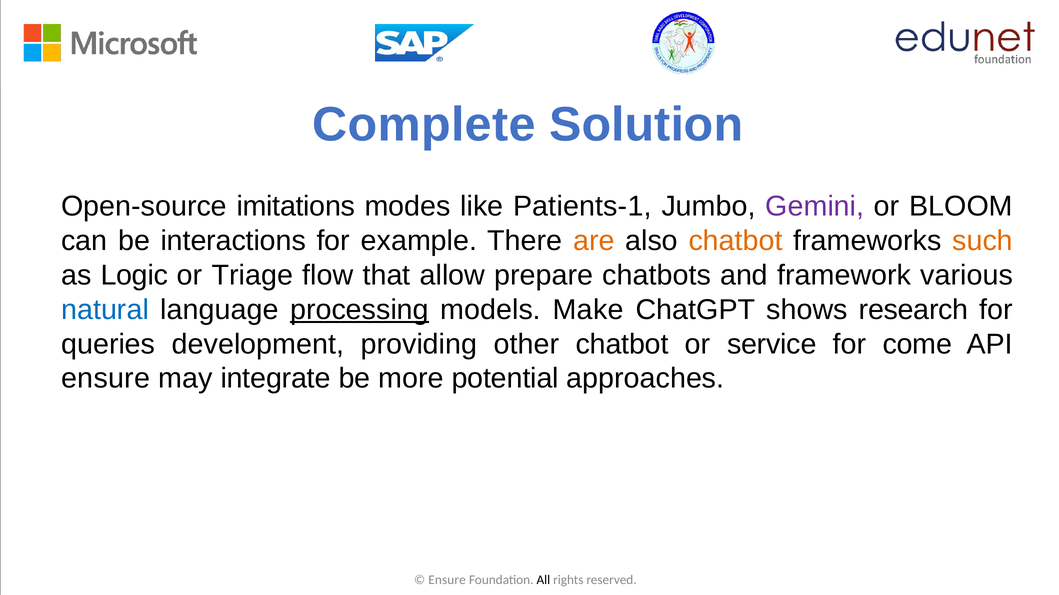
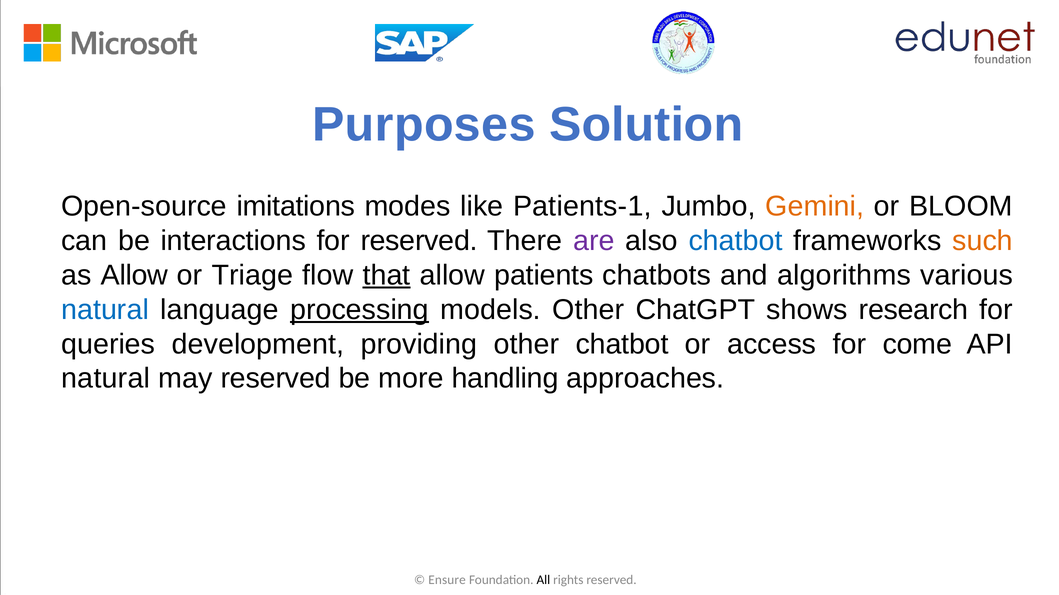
Complete: Complete -> Purposes
Gemini colour: purple -> orange
for example: example -> reserved
are colour: orange -> purple
chatbot at (736, 241) colour: orange -> blue
as Logic: Logic -> Allow
that underline: none -> present
prepare: prepare -> patients
framework: framework -> algorithms
models Make: Make -> Other
service: service -> access
ensure at (106, 379): ensure -> natural
may integrate: integrate -> reserved
potential: potential -> handling
